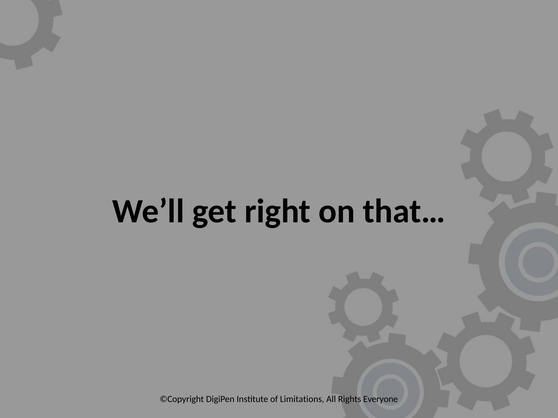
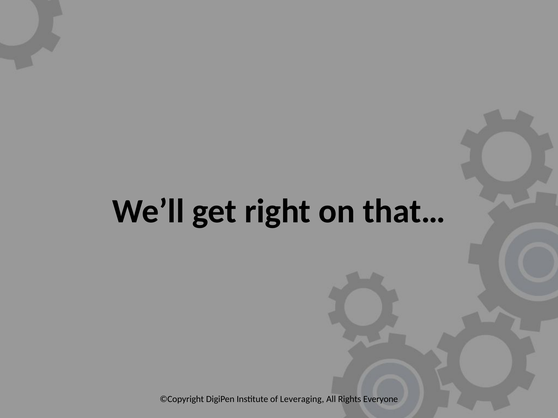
Limitations: Limitations -> Leveraging
